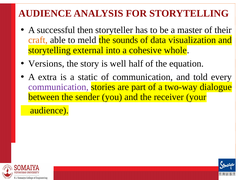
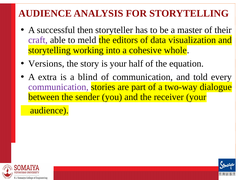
craft colour: orange -> purple
sounds: sounds -> editors
external: external -> working
is well: well -> your
static: static -> blind
